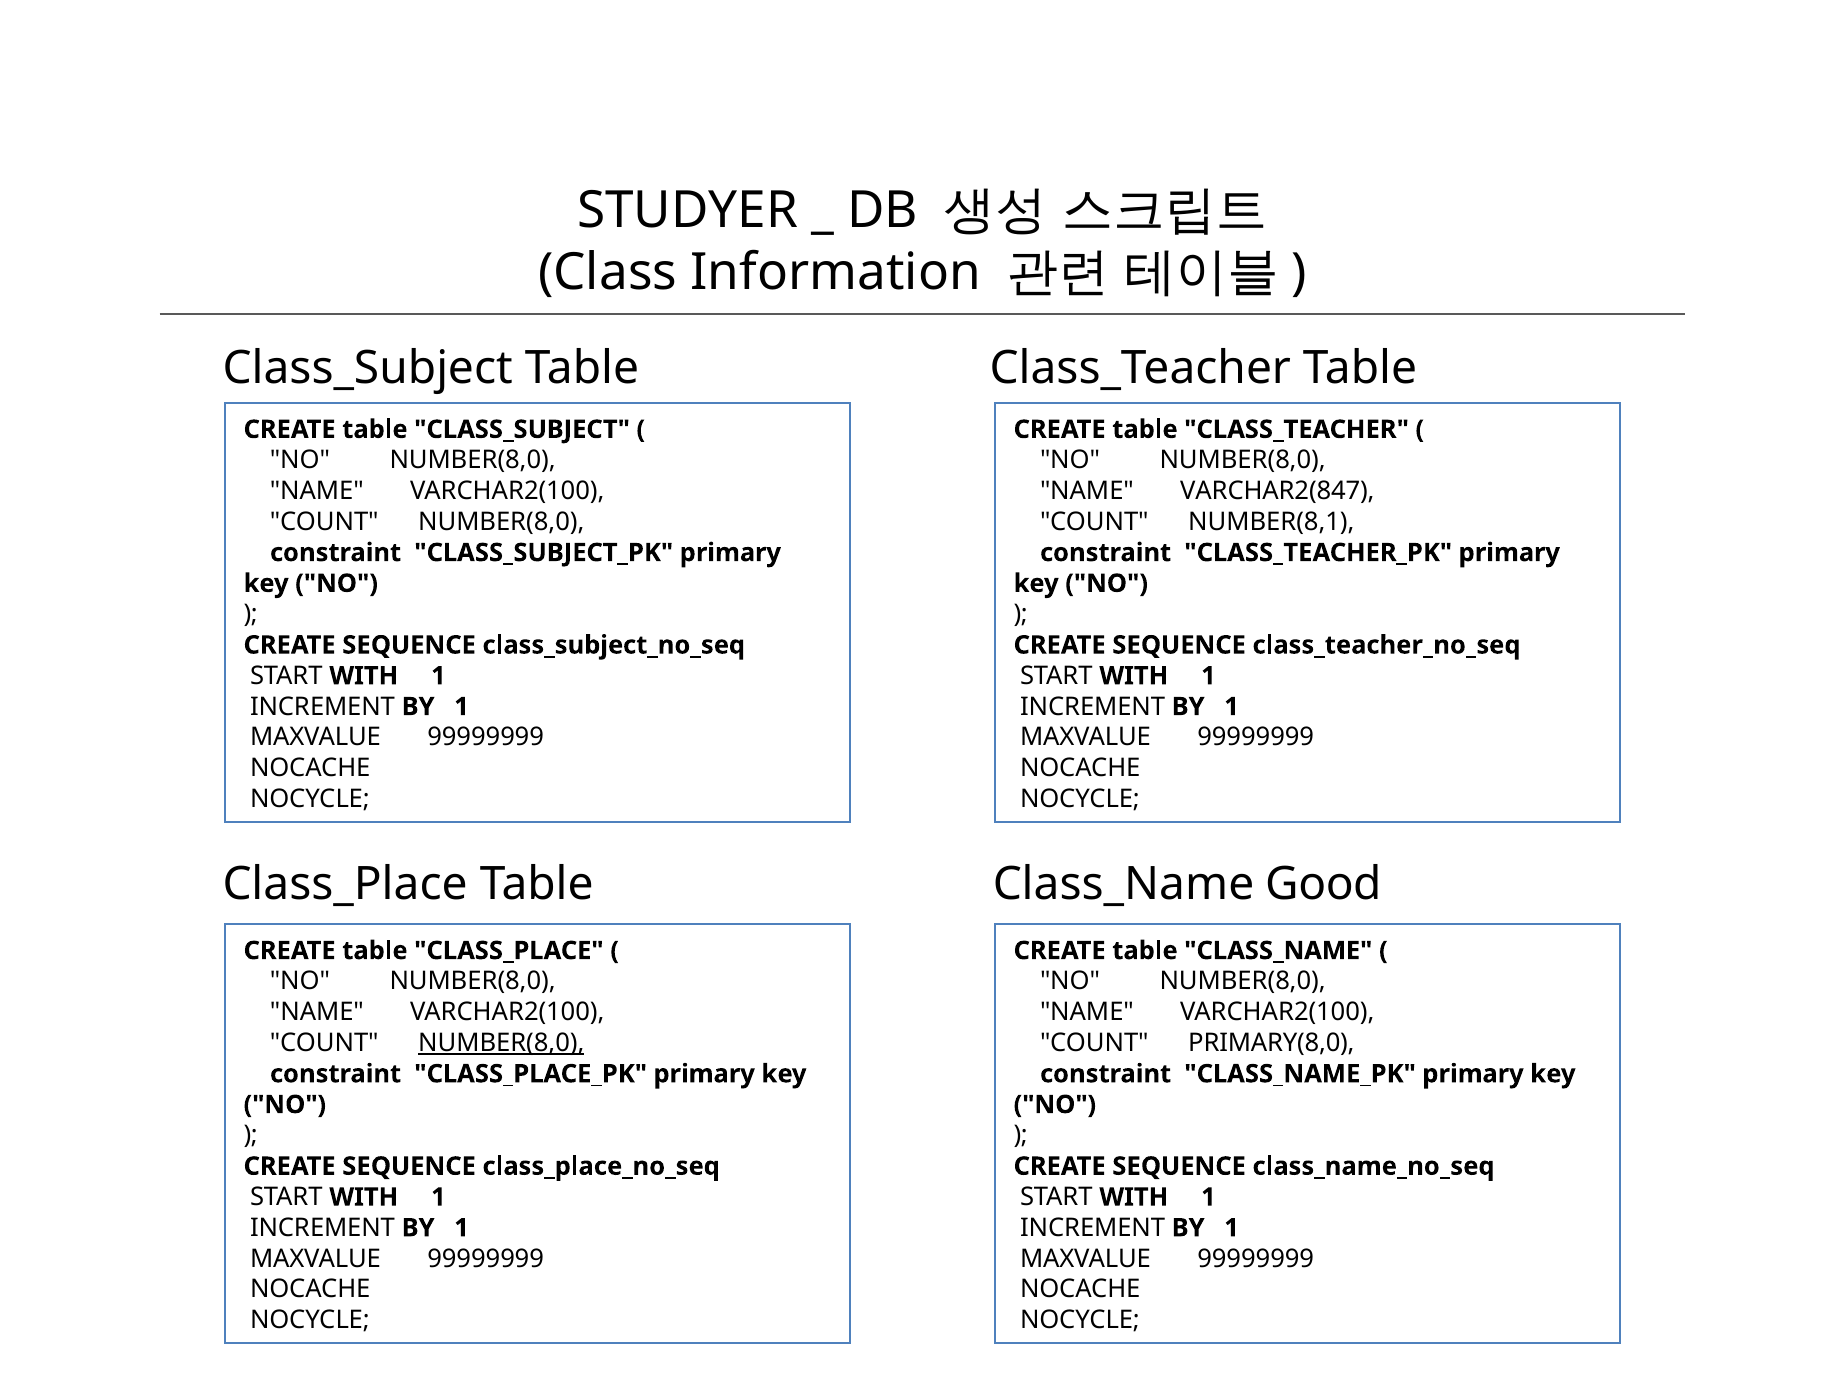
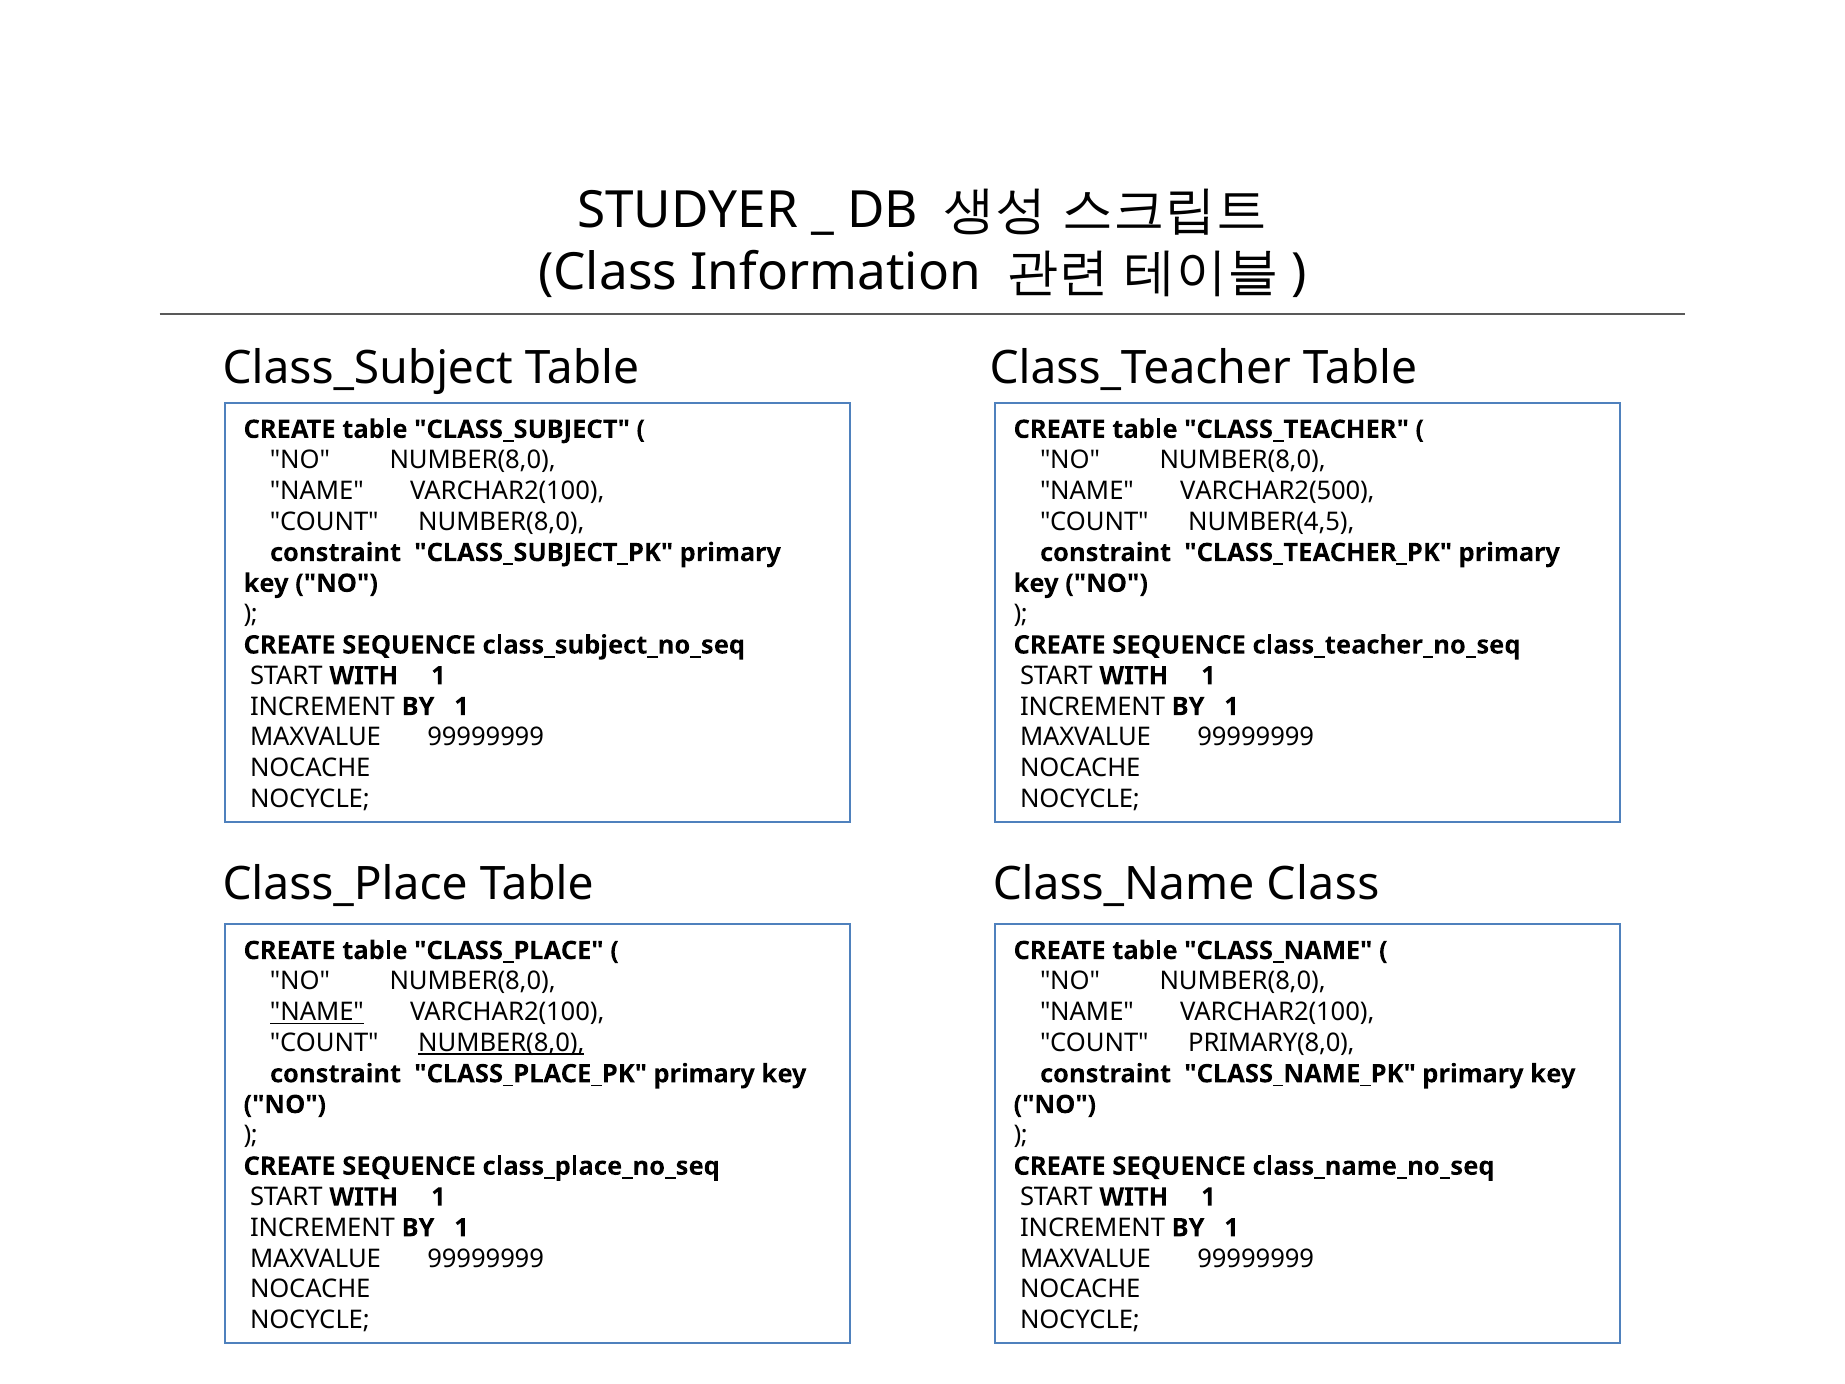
VARCHAR2(847: VARCHAR2(847 -> VARCHAR2(500
NUMBER(8,1: NUMBER(8,1 -> NUMBER(4,5
Class_Name Good: Good -> Class
NAME at (317, 1012) underline: none -> present
